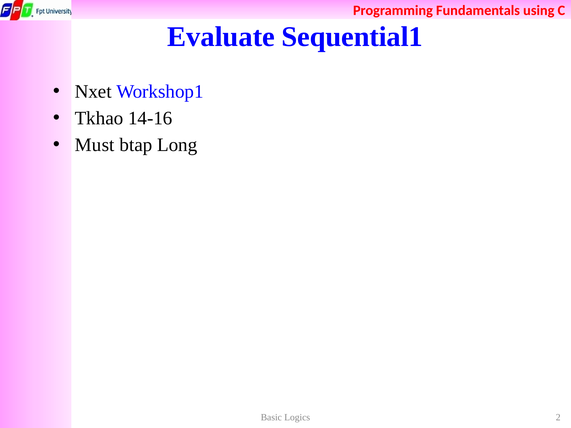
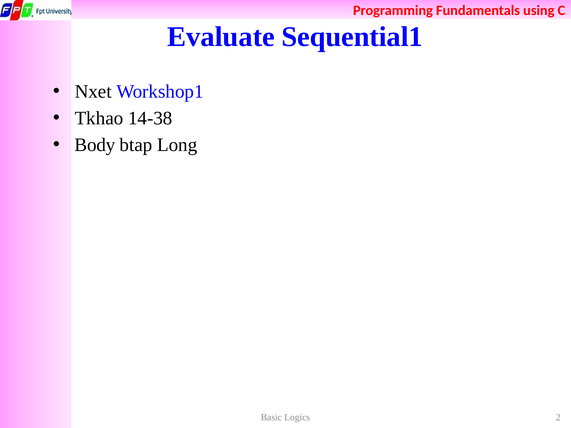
14-16: 14-16 -> 14-38
Must: Must -> Body
